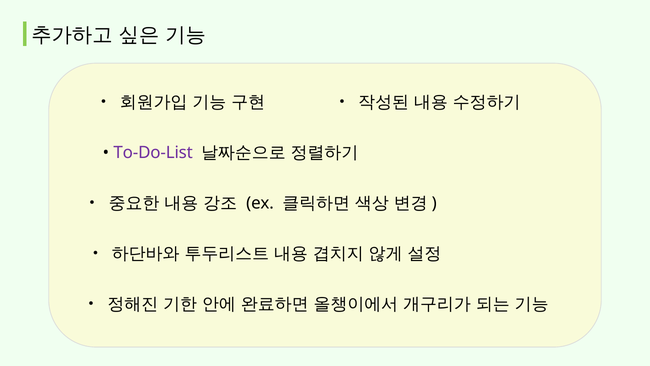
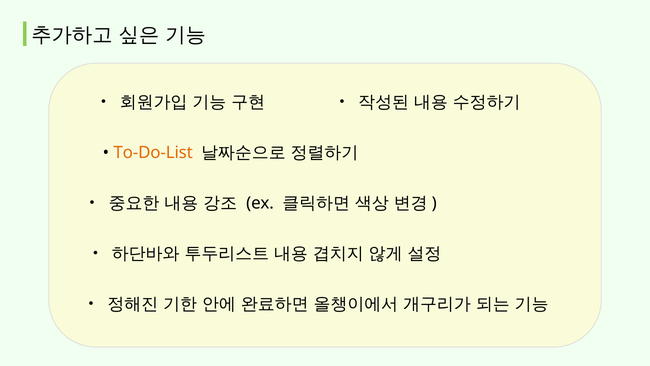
To-Do-List colour: purple -> orange
